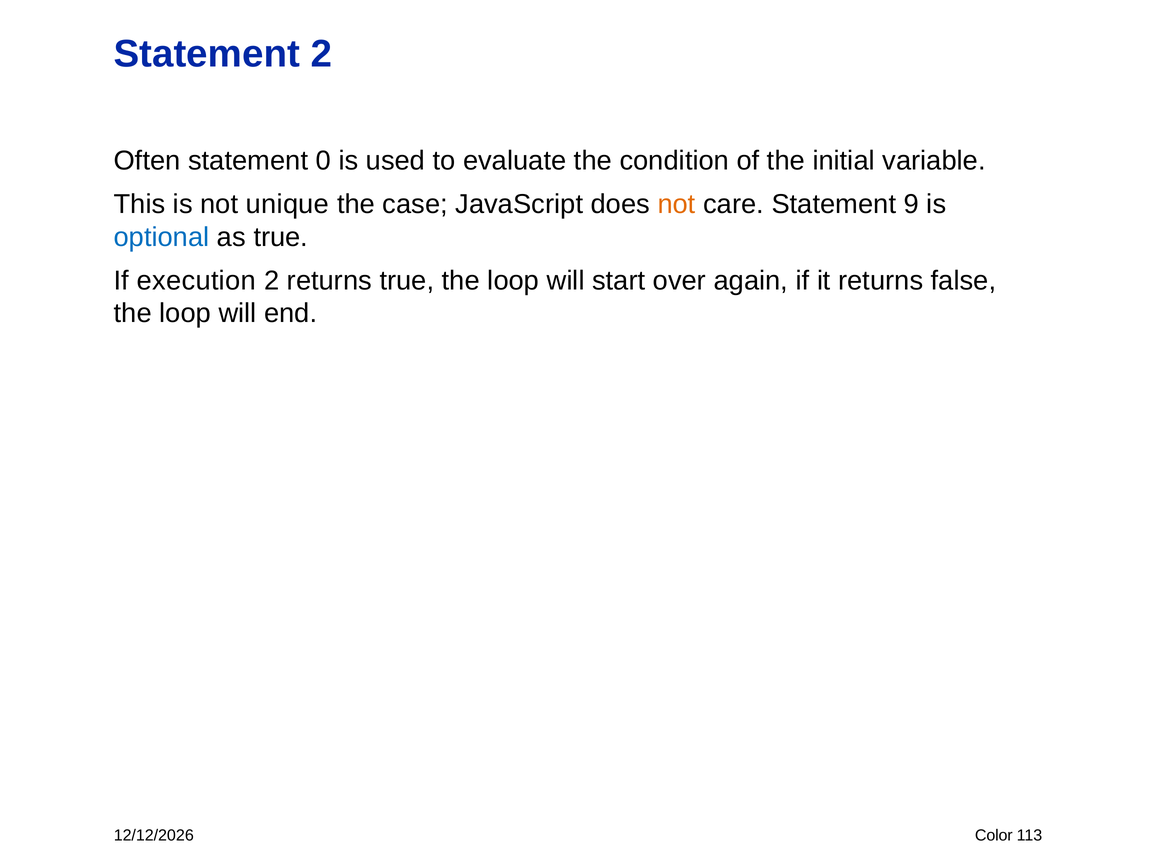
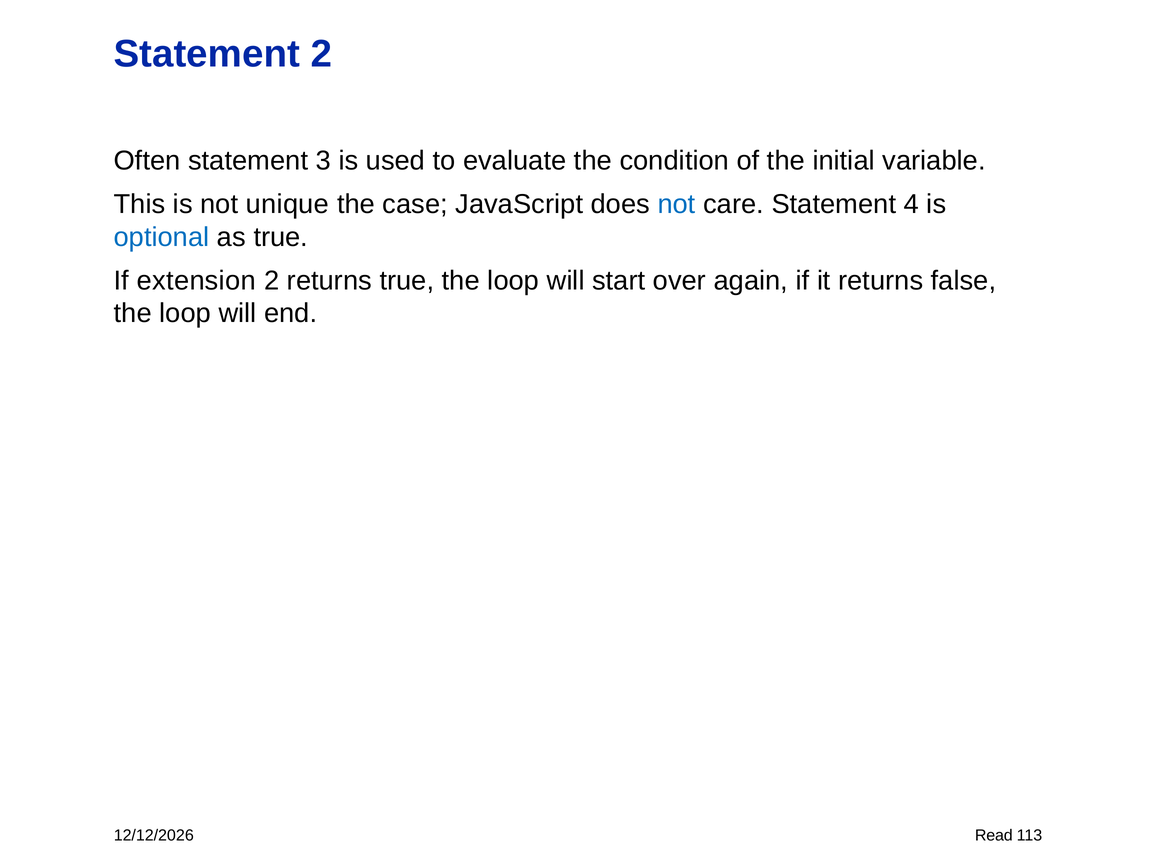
0: 0 -> 3
not at (677, 204) colour: orange -> blue
9: 9 -> 4
execution: execution -> extension
Color: Color -> Read
